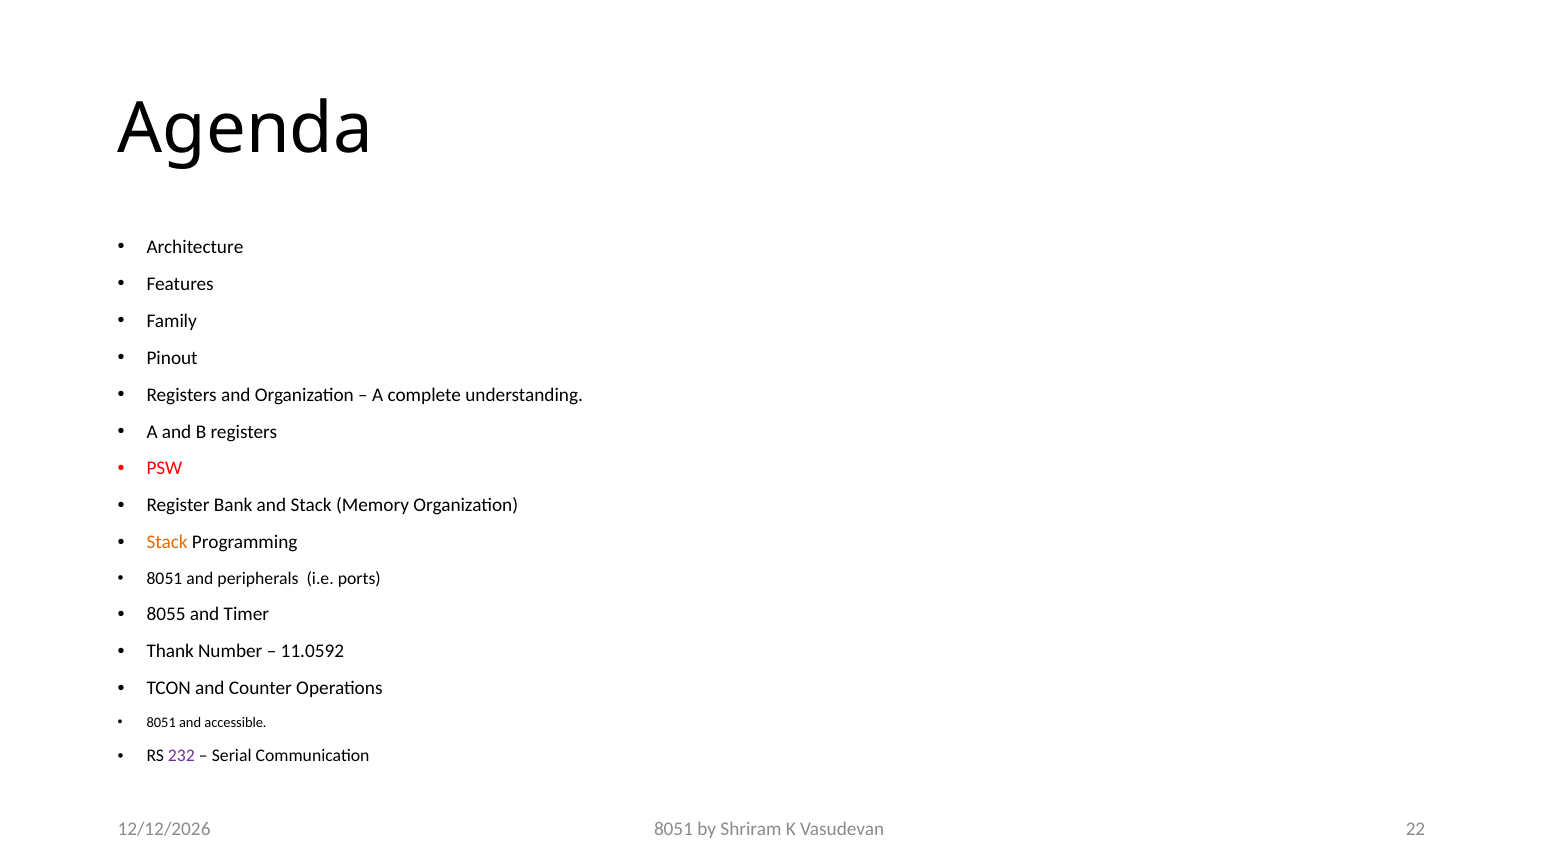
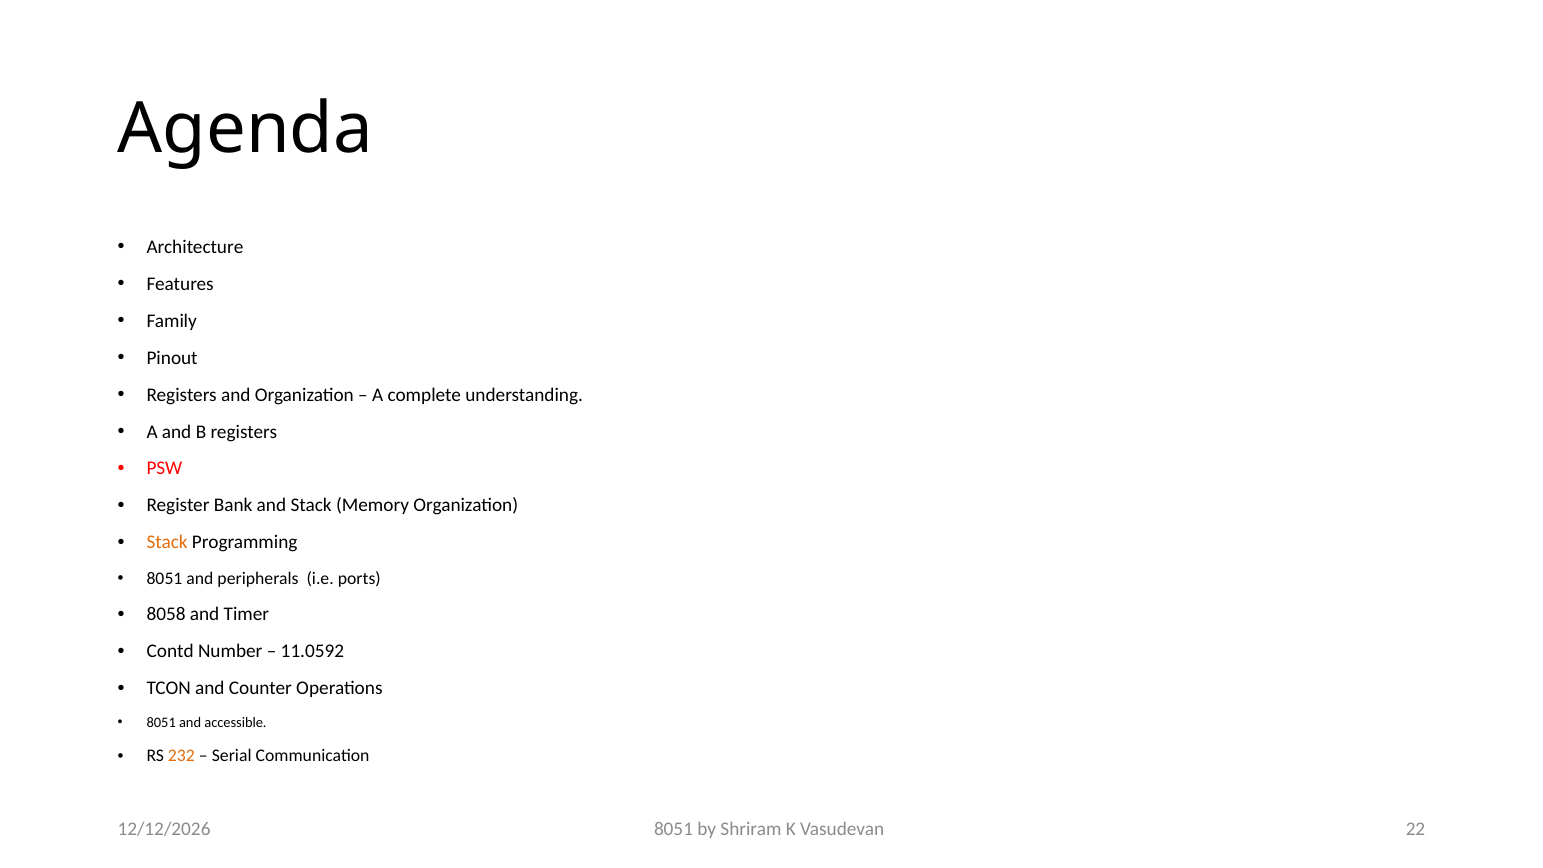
8055: 8055 -> 8058
Thank: Thank -> Contd
232 colour: purple -> orange
